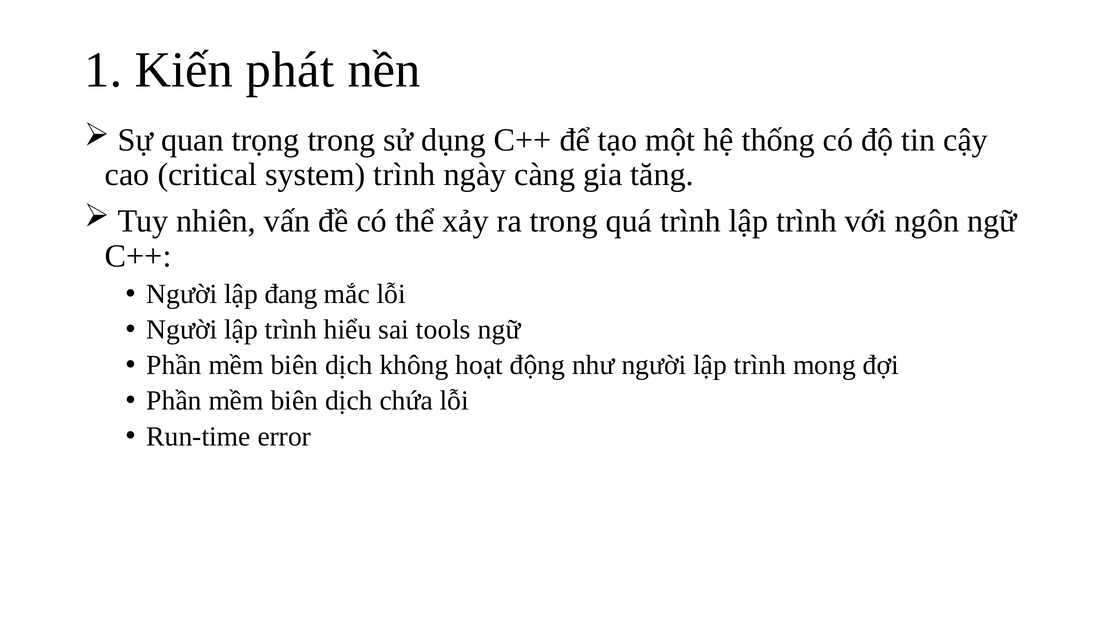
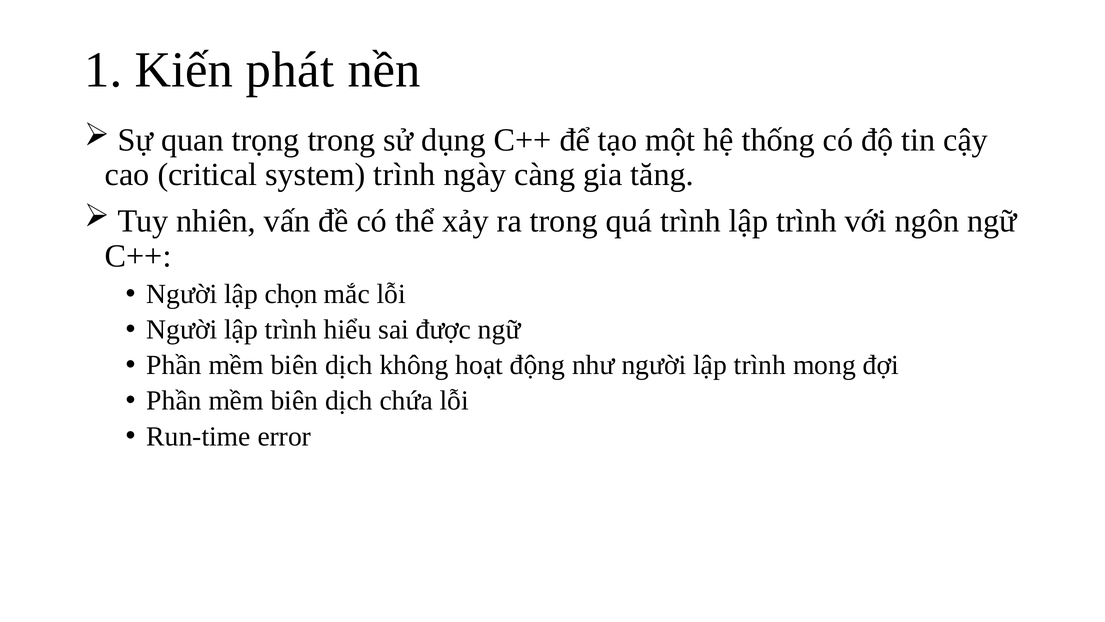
đang: đang -> chọn
tools: tools -> được
